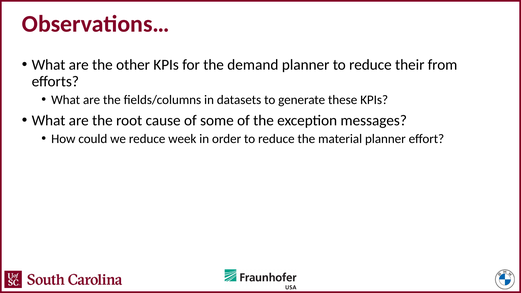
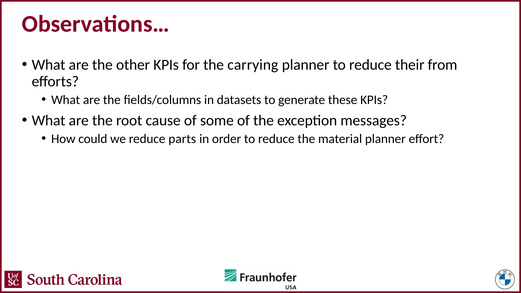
demand: demand -> carrying
week: week -> parts
